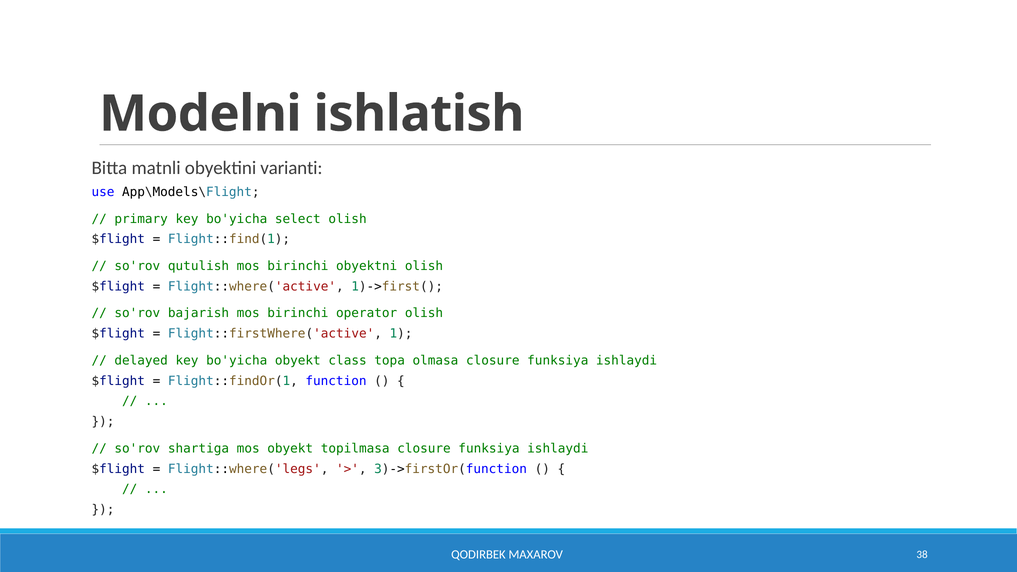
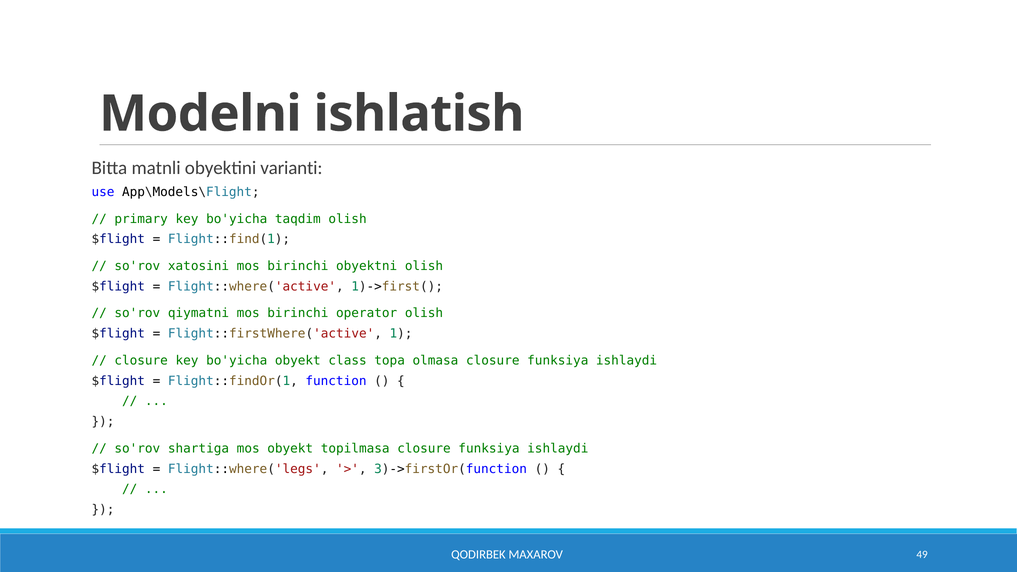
select: select -> taqdim
qutulish: qutulish -> xatosini
bajarish: bajarish -> qiymatni
delayed at (141, 360): delayed -> closure
38: 38 -> 49
